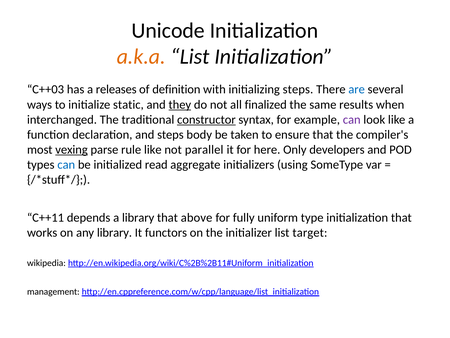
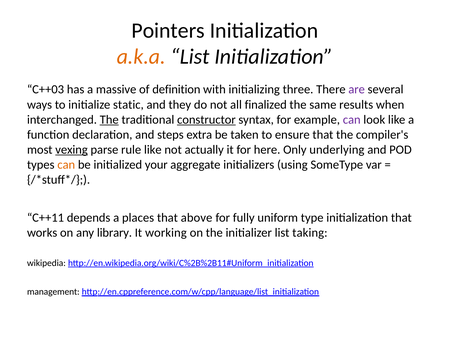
Unicode: Unicode -> Pointers
releases: releases -> massive
initializing steps: steps -> three
are colour: blue -> purple
they underline: present -> none
The at (109, 119) underline: none -> present
body: body -> extra
parallel: parallel -> actually
developers: developers -> underlying
can at (66, 164) colour: blue -> orange
read: read -> your
a library: library -> places
functors: functors -> working
target: target -> taking
